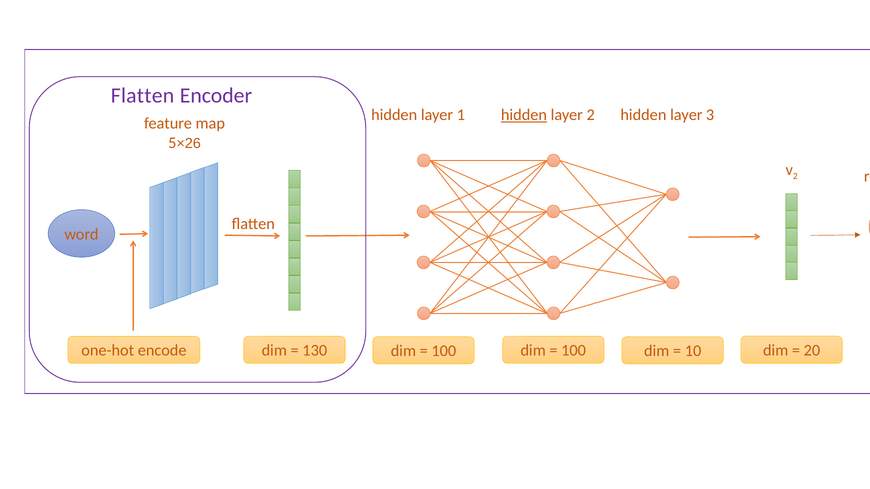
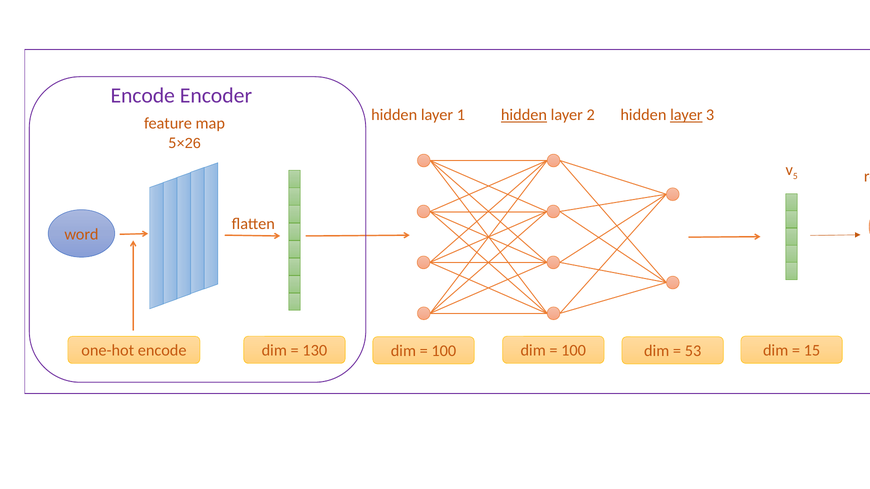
Flatten at (143, 96): Flatten -> Encode
layer at (686, 115) underline: none -> present
2 at (795, 176): 2 -> 5
20: 20 -> 15
10: 10 -> 53
